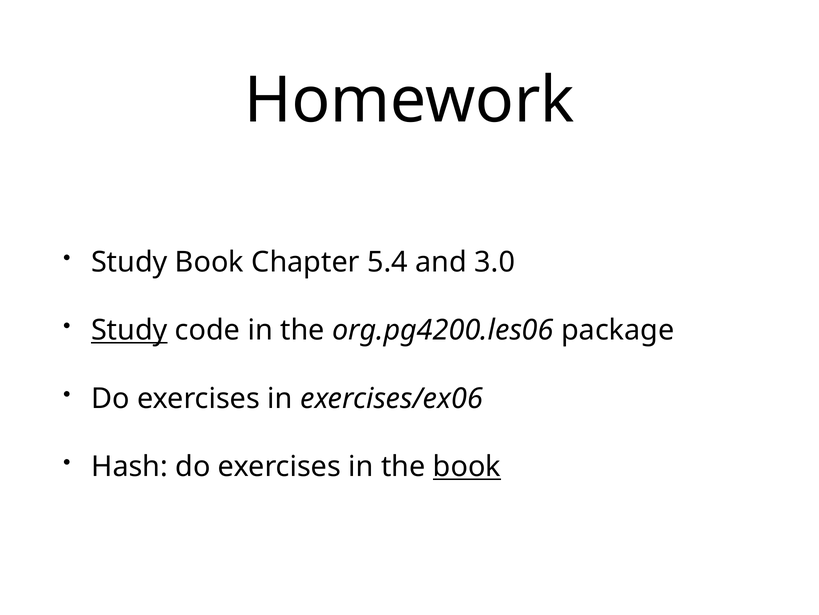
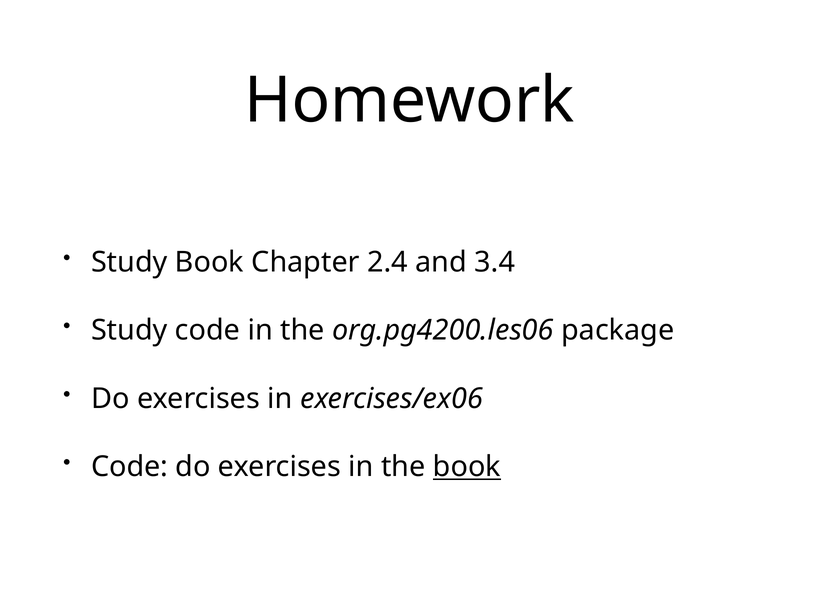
5.4: 5.4 -> 2.4
3.0: 3.0 -> 3.4
Study at (129, 330) underline: present -> none
Hash at (130, 466): Hash -> Code
